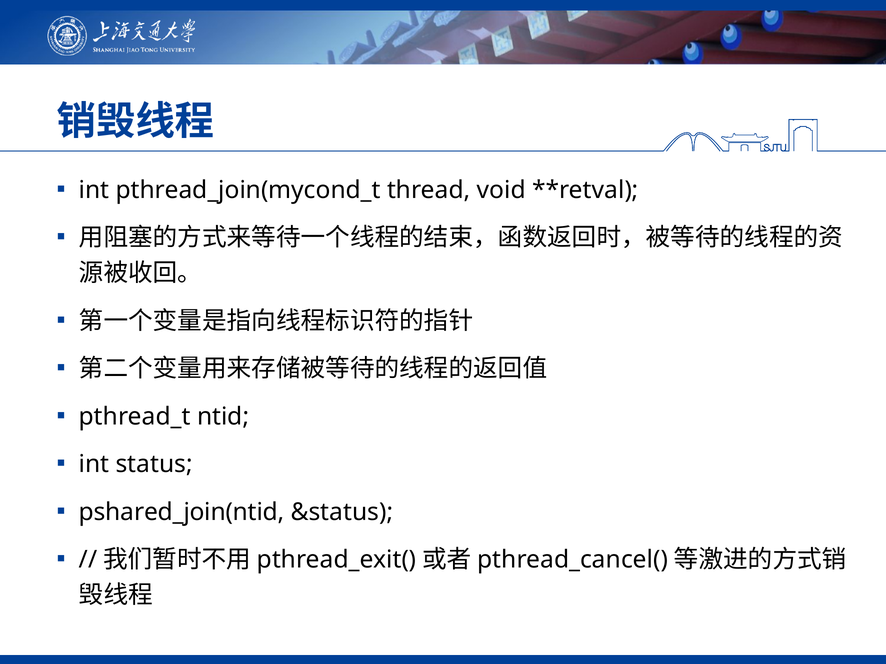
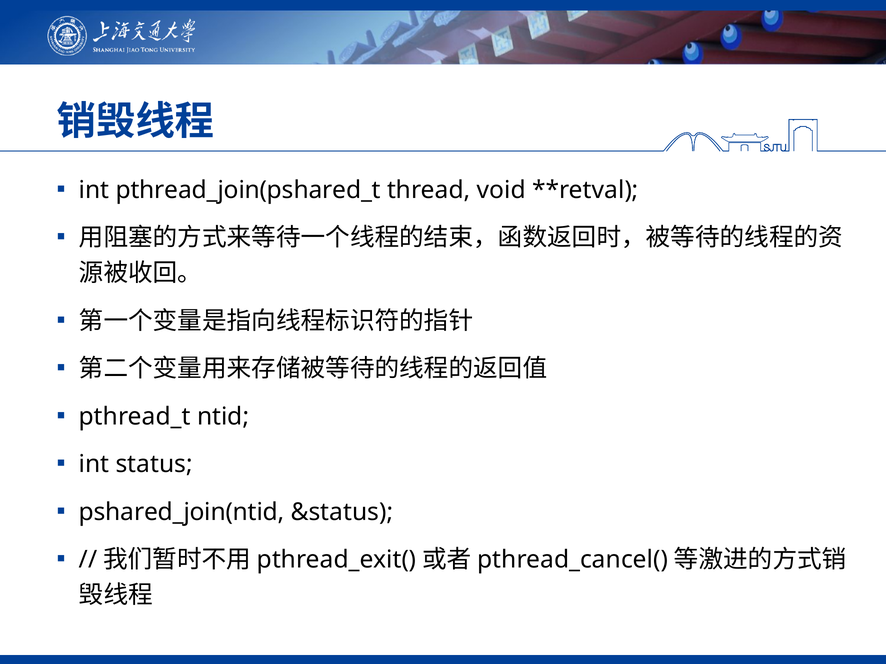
pthread_join(mycond_t: pthread_join(mycond_t -> pthread_join(pshared_t
